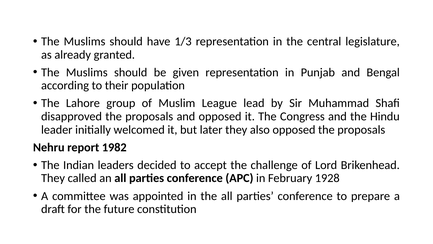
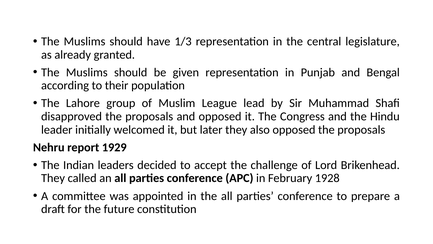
1982: 1982 -> 1929
